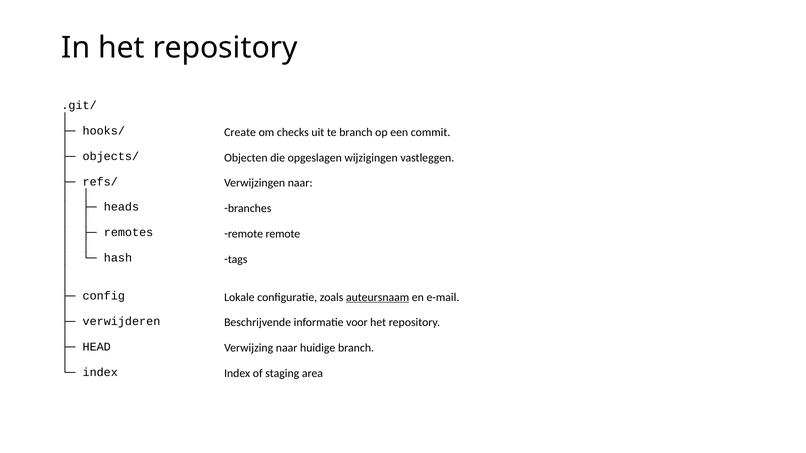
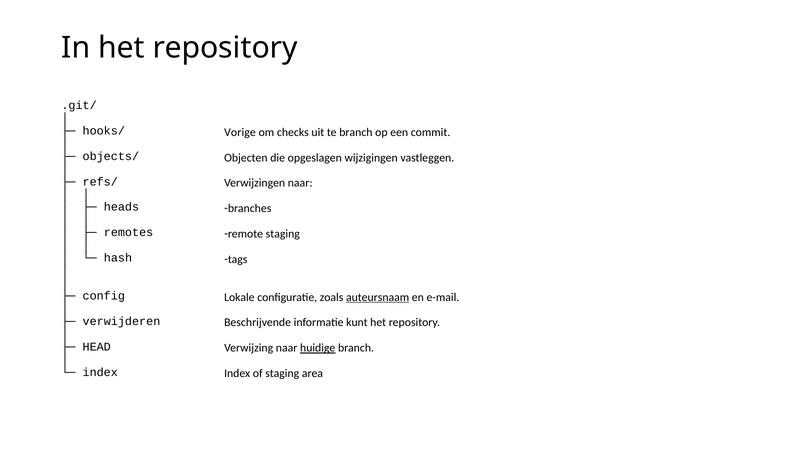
Create: Create -> Vorige
remote remote: remote -> staging
voor: voor -> kunt
huidige underline: none -> present
